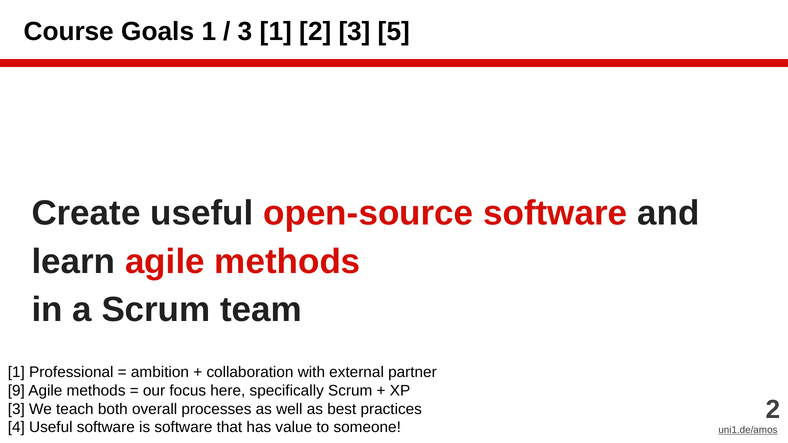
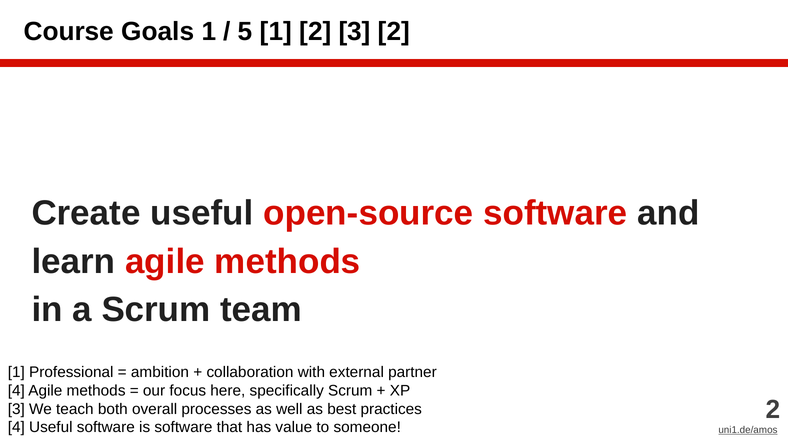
3 at (245, 31): 3 -> 5
3 5: 5 -> 2
9 at (16, 391): 9 -> 4
